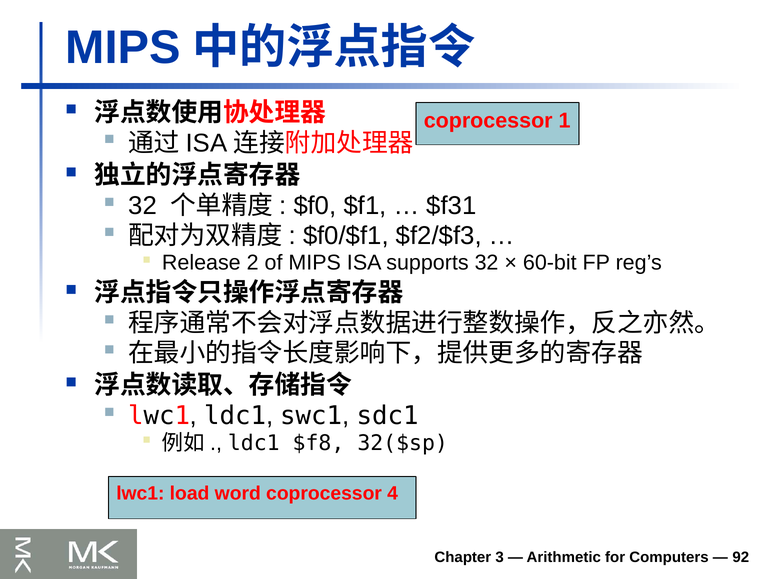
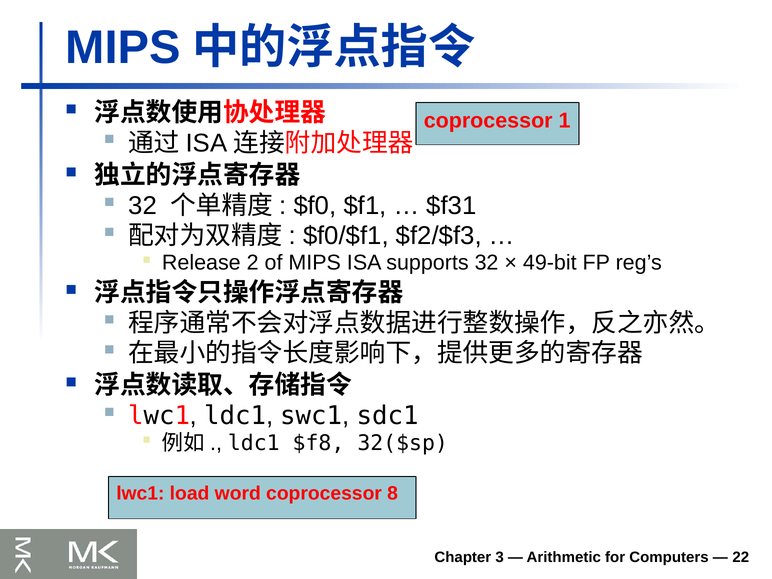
60-bit: 60-bit -> 49-bit
4: 4 -> 8
92: 92 -> 22
